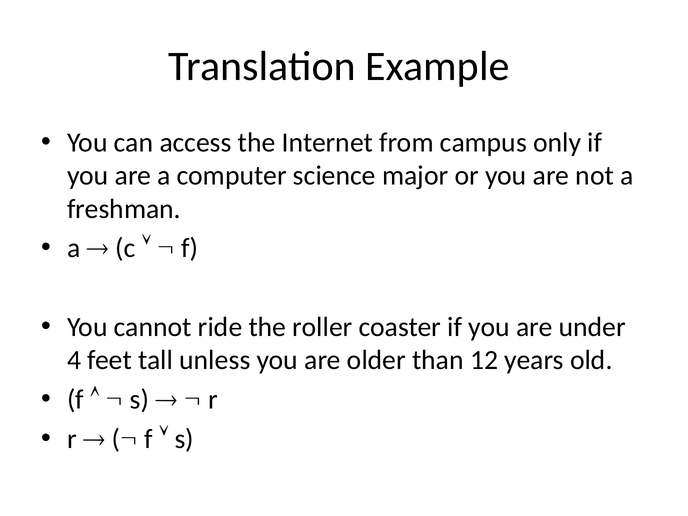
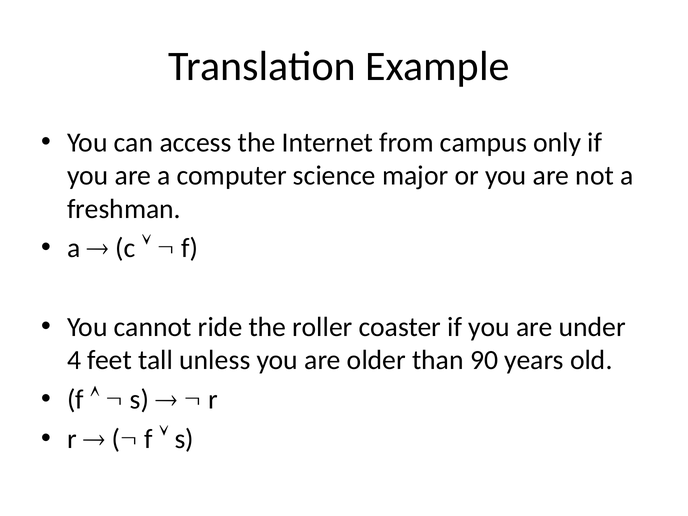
12: 12 -> 90
